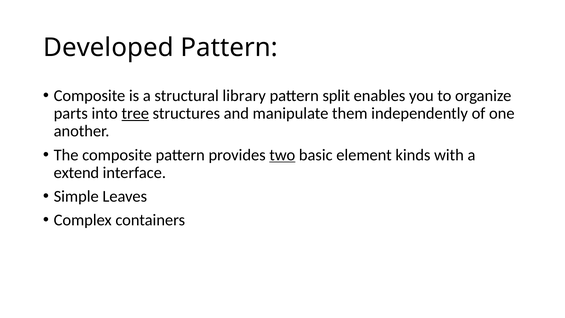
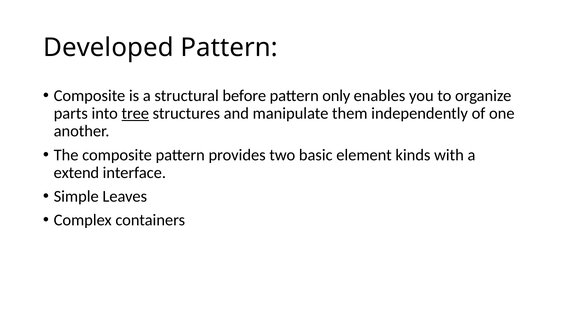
library: library -> before
split: split -> only
two underline: present -> none
